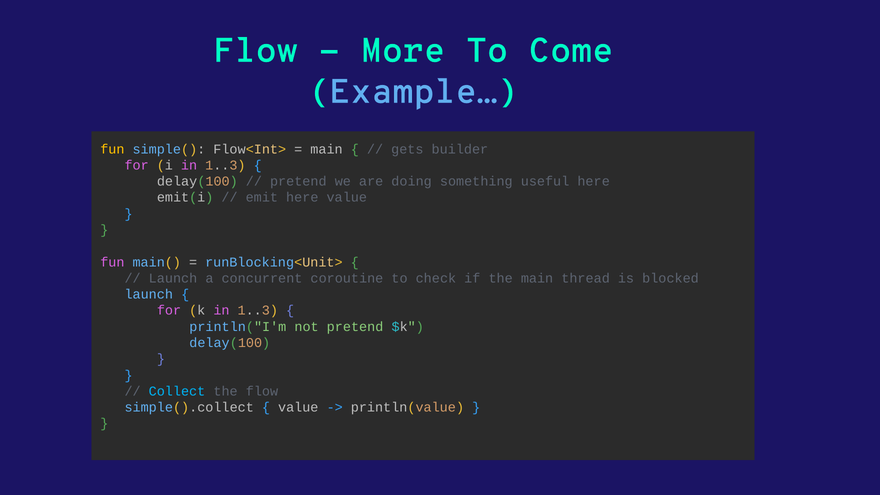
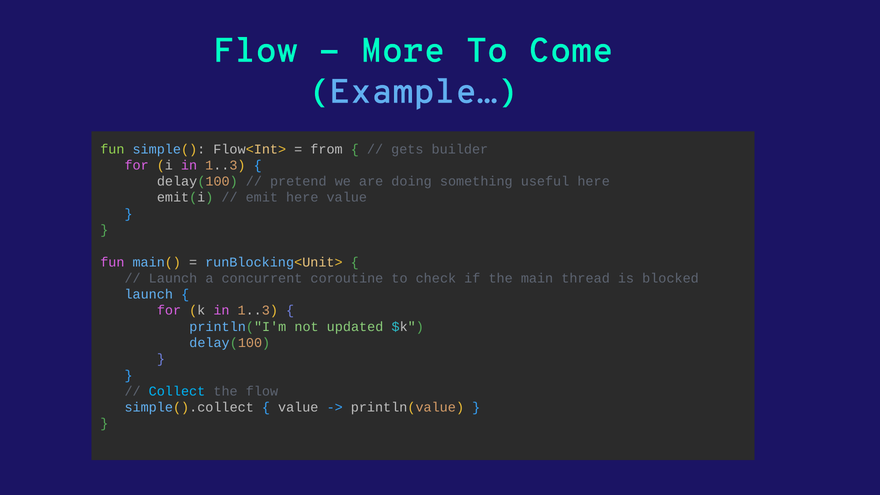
fun at (112, 149) colour: yellow -> light green
main at (327, 149): main -> from
not pretend: pretend -> updated
